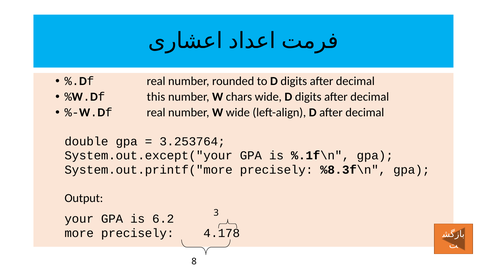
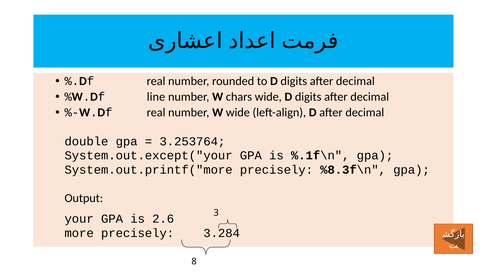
this: this -> line
6.2: 6.2 -> 2.6
4.178: 4.178 -> 3.284
